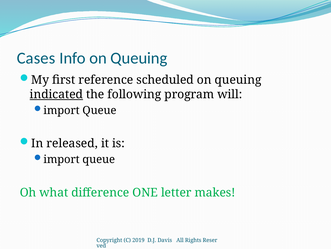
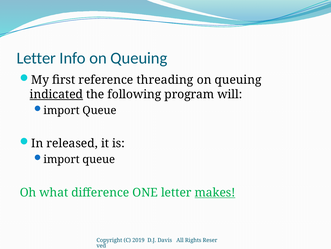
Cases at (36, 58): Cases -> Letter
scheduled: scheduled -> threading
makes underline: none -> present
